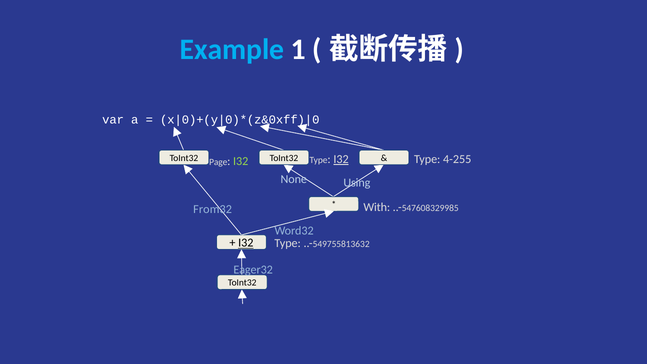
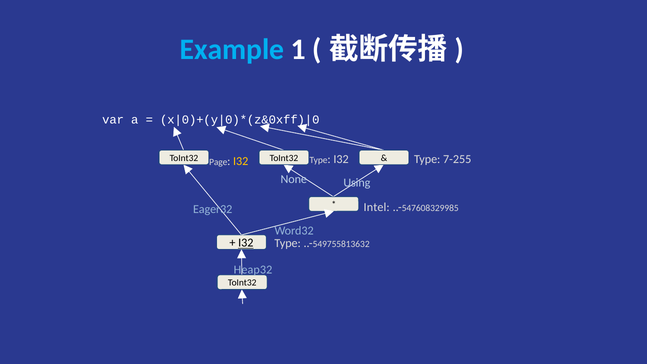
4-255: 4-255 -> 7-255
I32 at (241, 161) colour: light green -> yellow
I32 at (341, 159) underline: present -> none
With: With -> Intel
From32: From32 -> Eager32
Eager32: Eager32 -> Heap32
